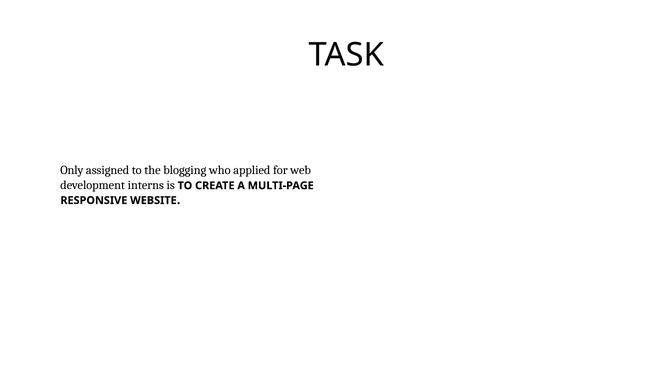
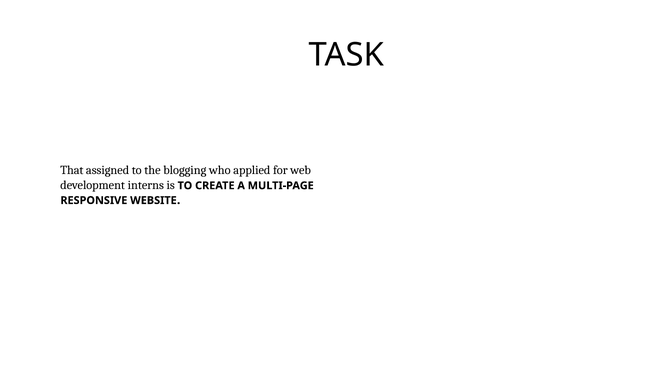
Only: Only -> That
